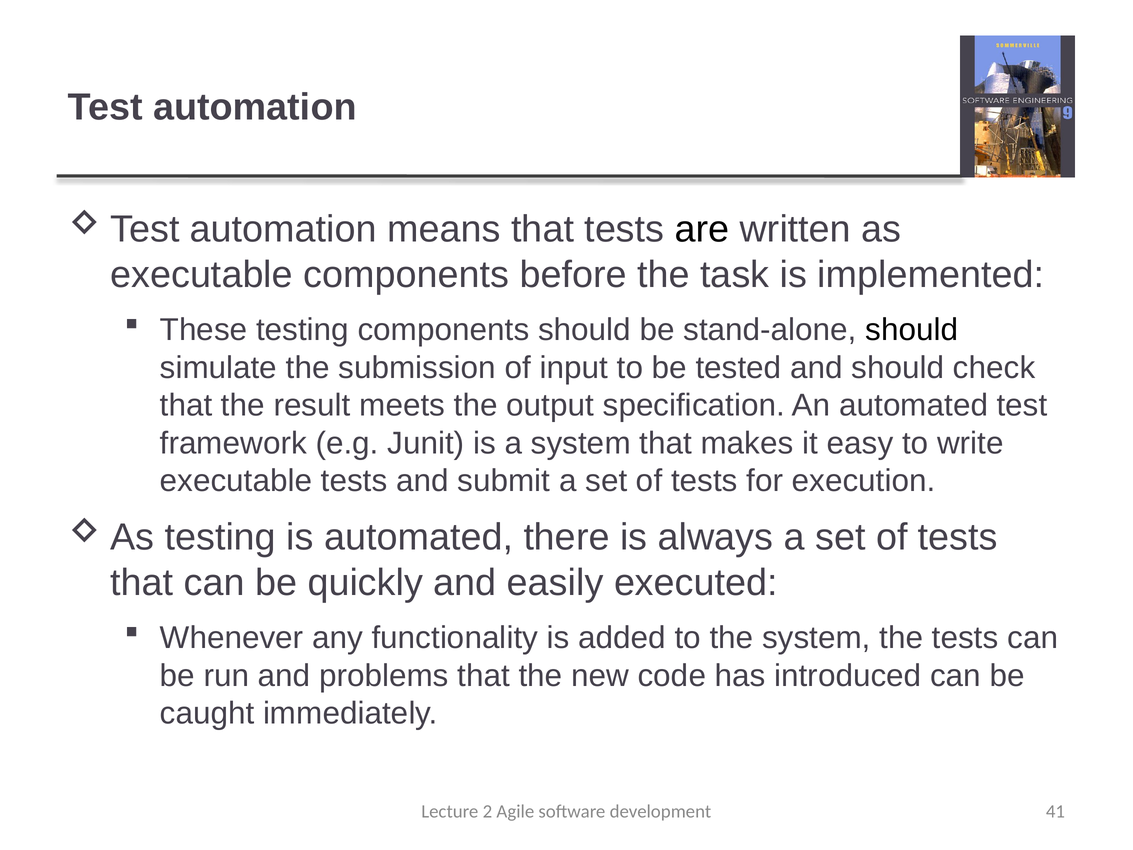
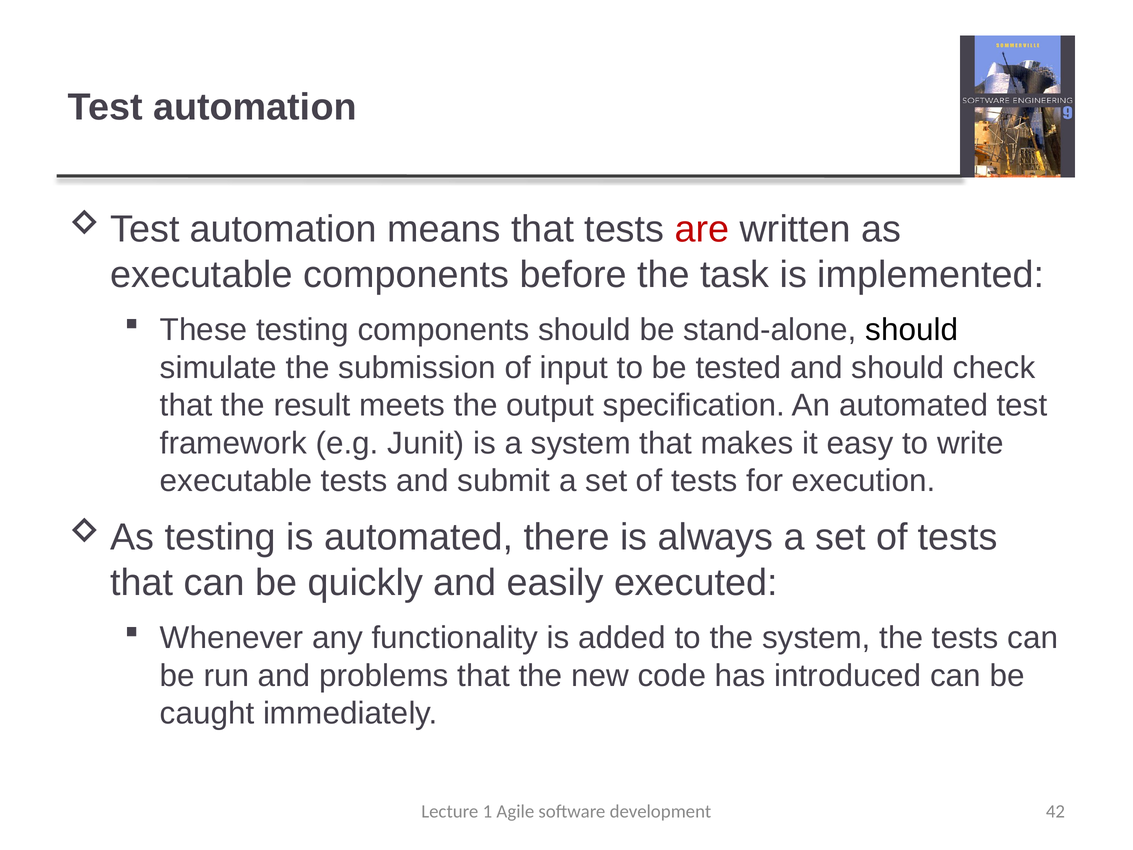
are colour: black -> red
2: 2 -> 1
41: 41 -> 42
